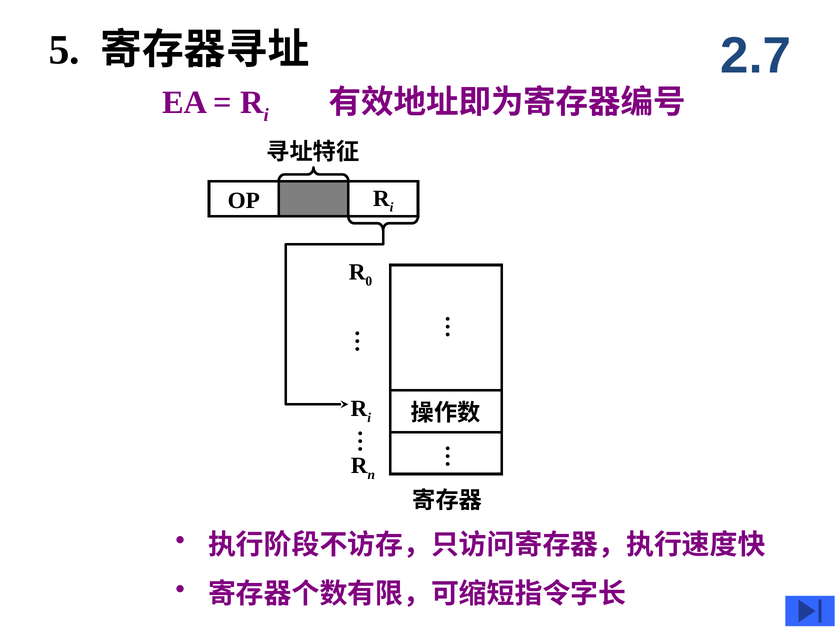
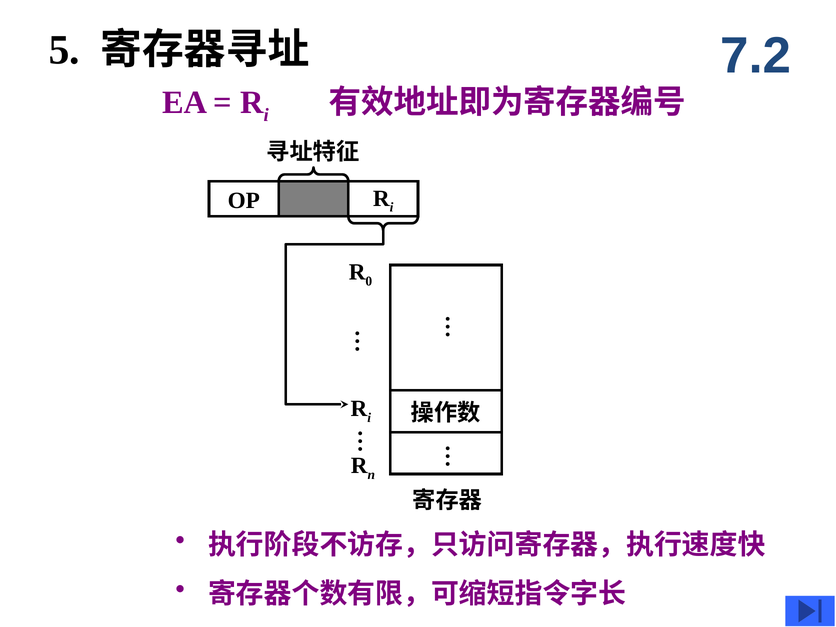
2.7: 2.7 -> 7.2
